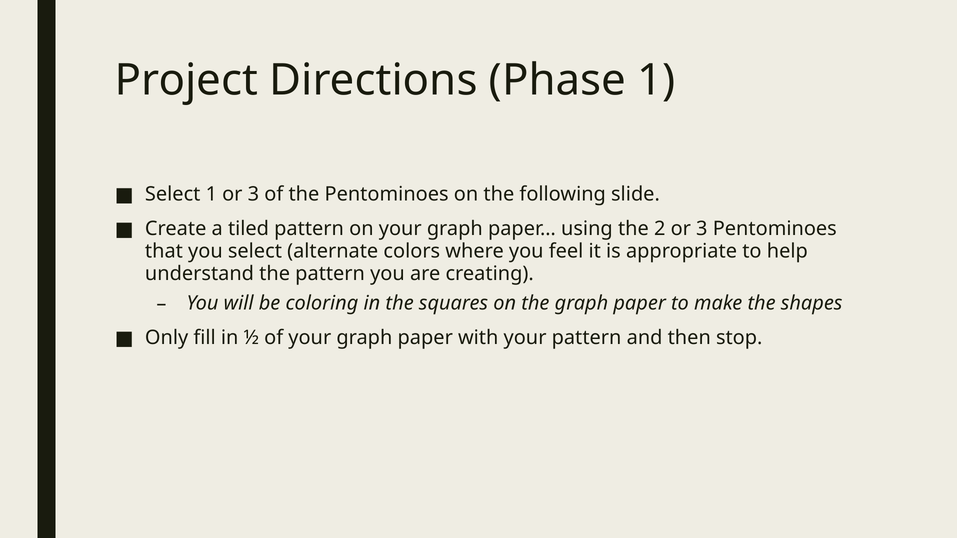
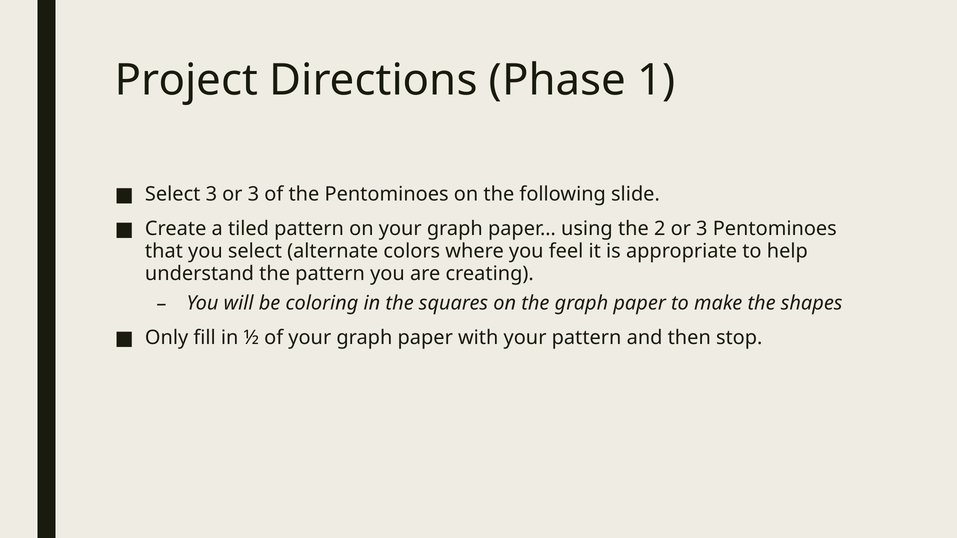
Select 1: 1 -> 3
